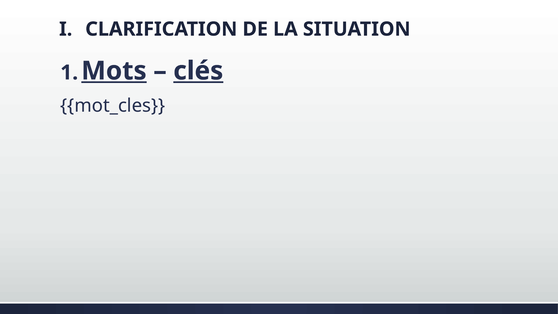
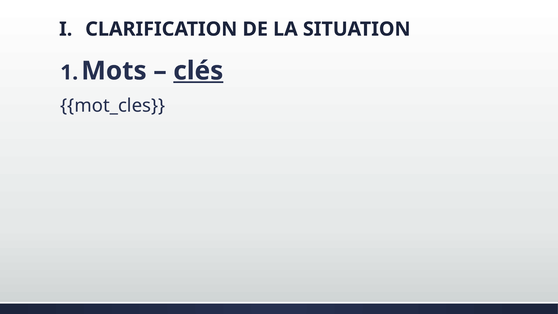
Mots underline: present -> none
